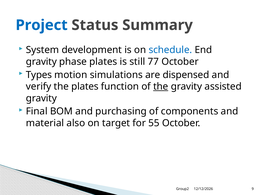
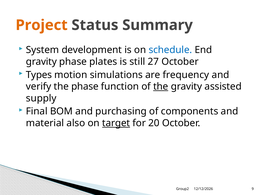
Project colour: blue -> orange
77: 77 -> 27
dispensed: dispensed -> frequency
the plates: plates -> phase
gravity at (41, 98): gravity -> supply
target underline: none -> present
55: 55 -> 20
